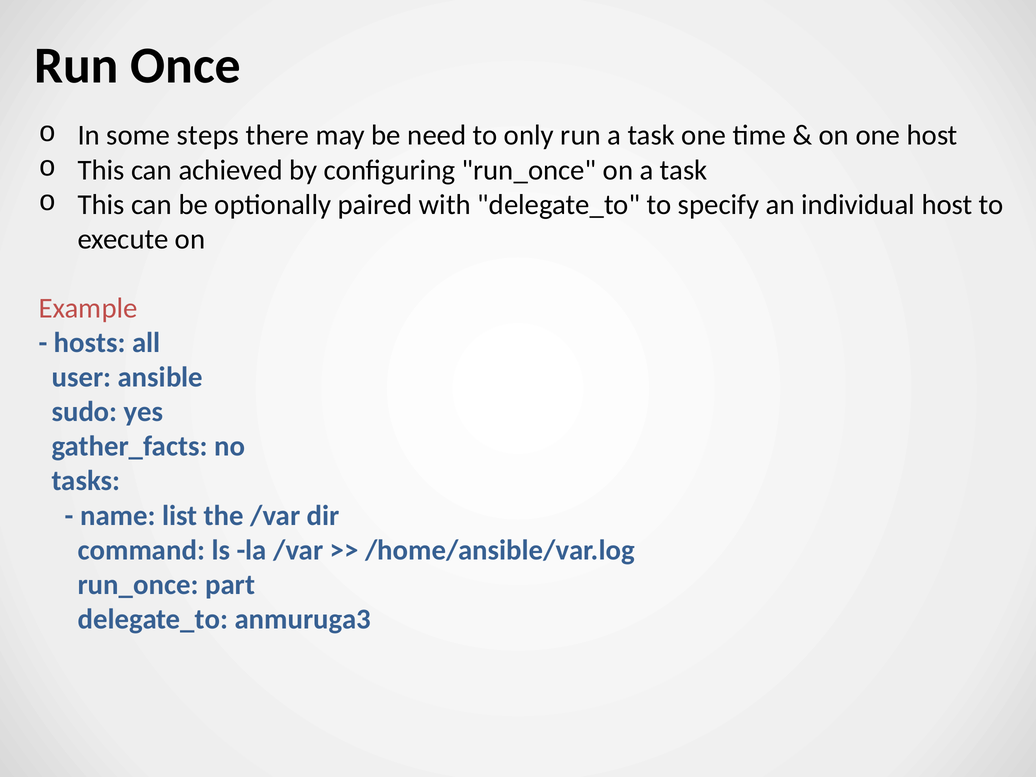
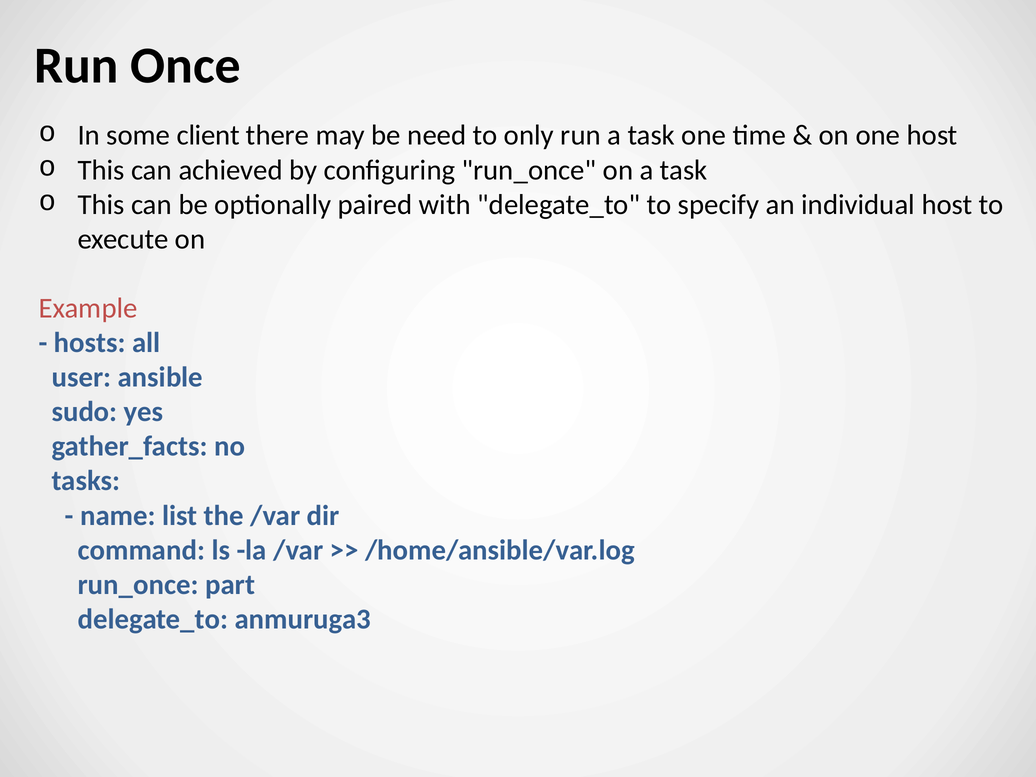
steps: steps -> client
